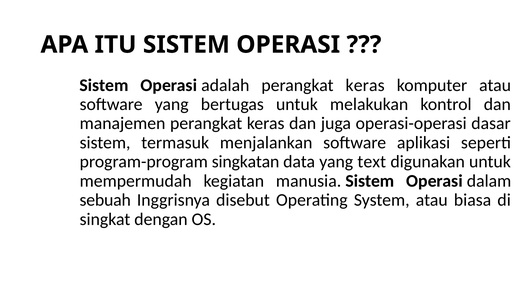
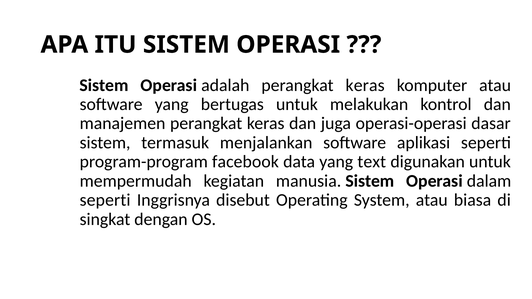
singkatan: singkatan -> facebook
sebuah at (105, 200): sebuah -> seperti
